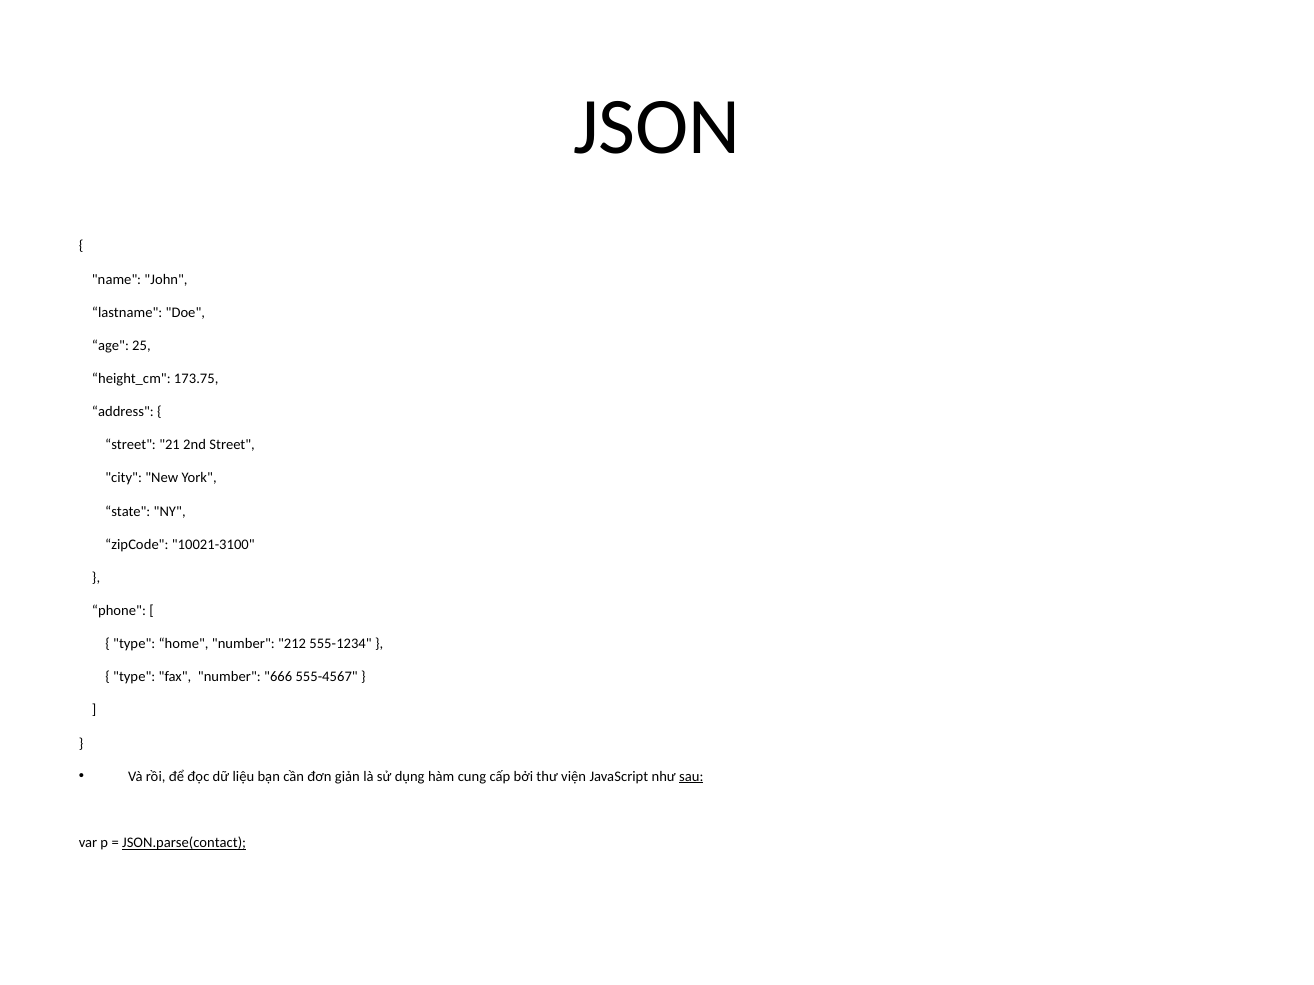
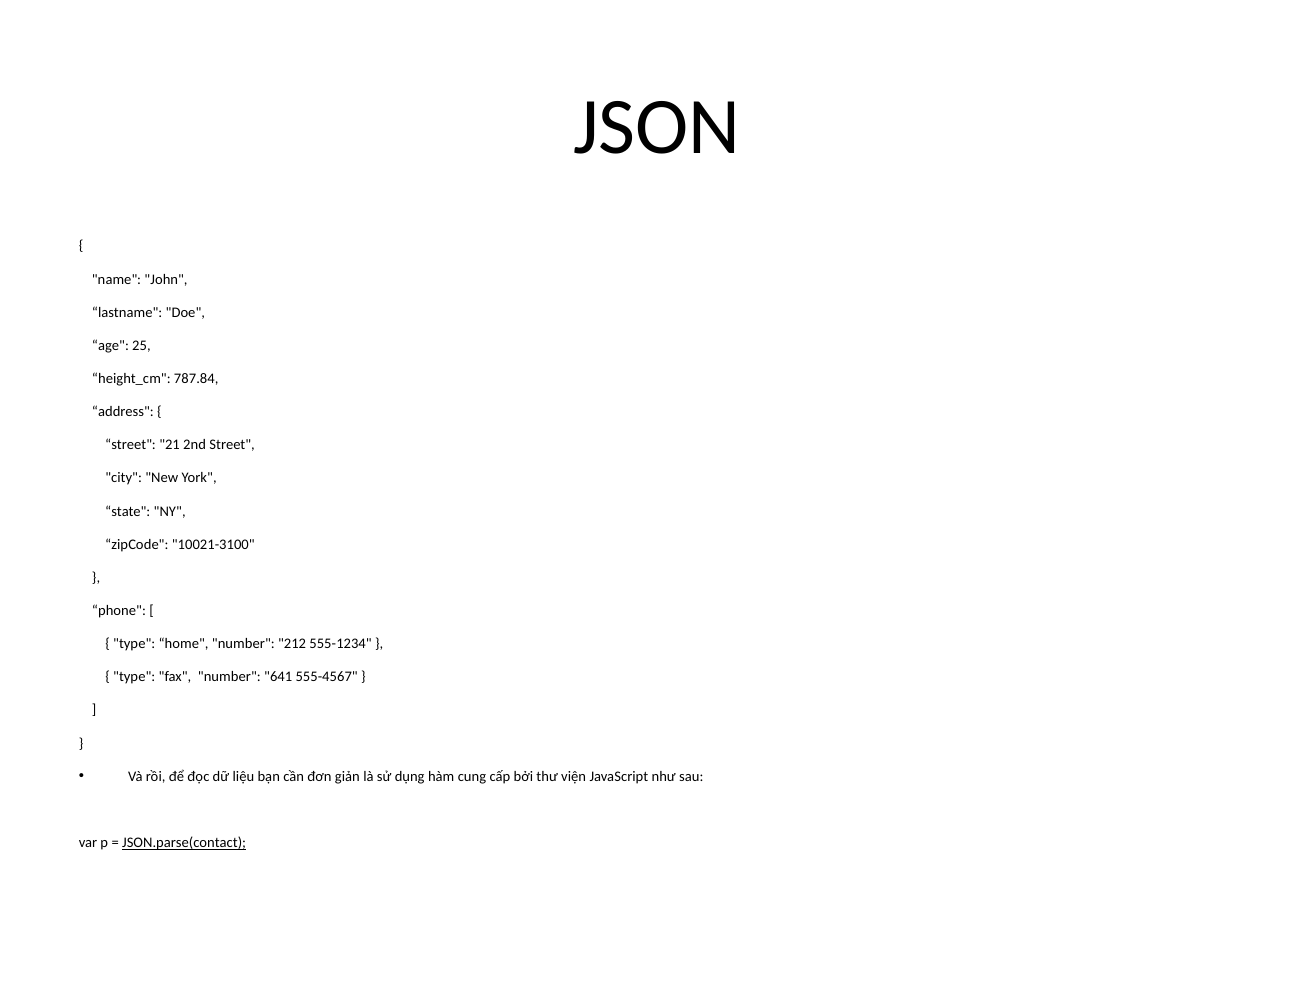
173.75: 173.75 -> 787.84
666: 666 -> 641
sau underline: present -> none
